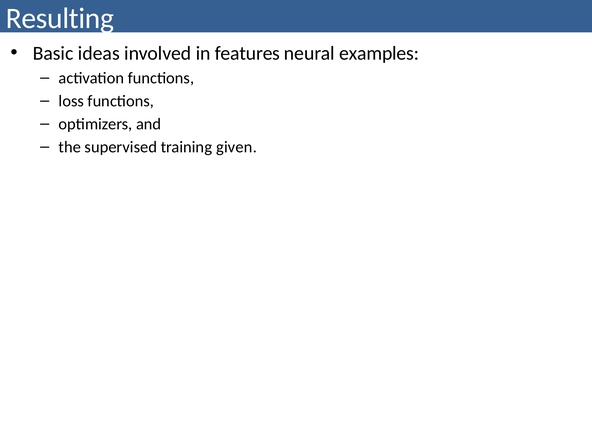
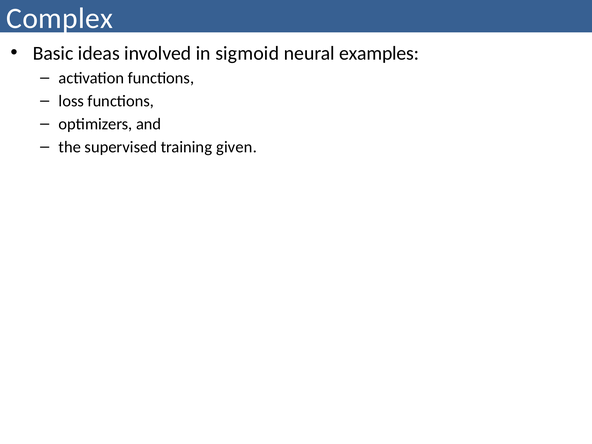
Resulting: Resulting -> Complex
features: features -> sigmoid
